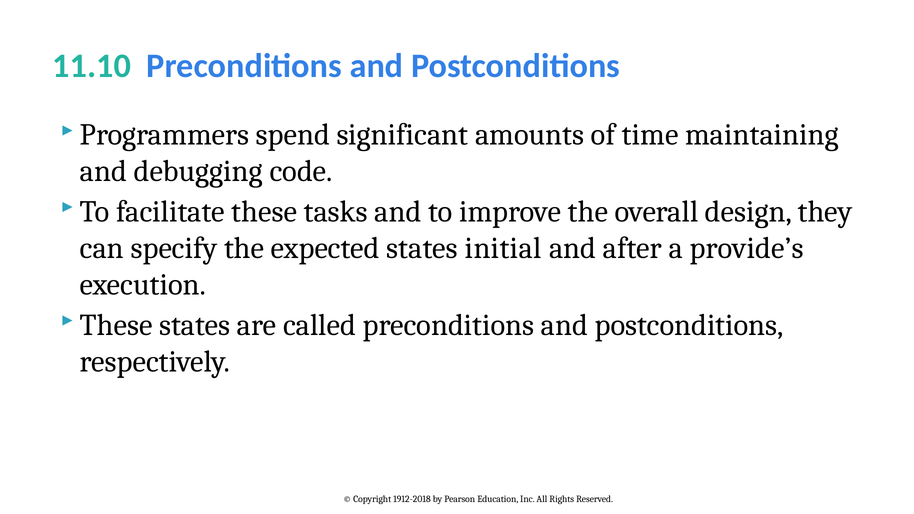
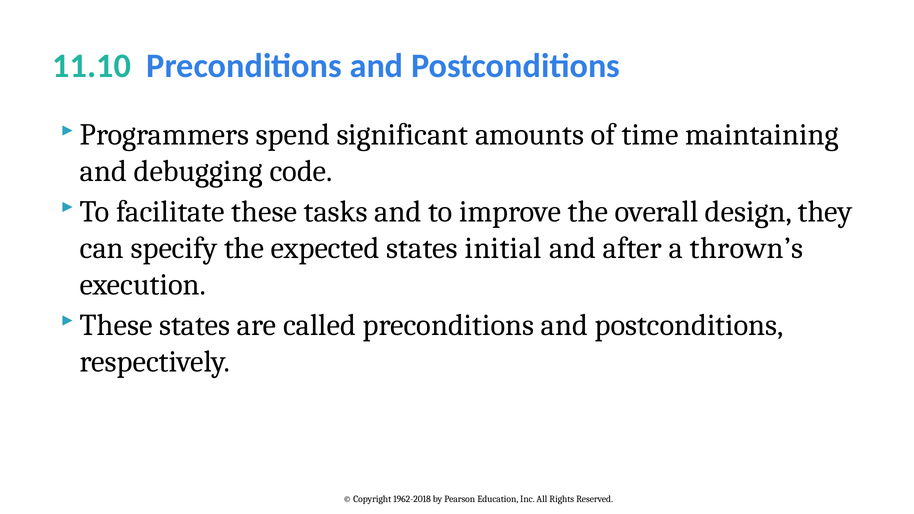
provide’s: provide’s -> thrown’s
1912-2018: 1912-2018 -> 1962-2018
